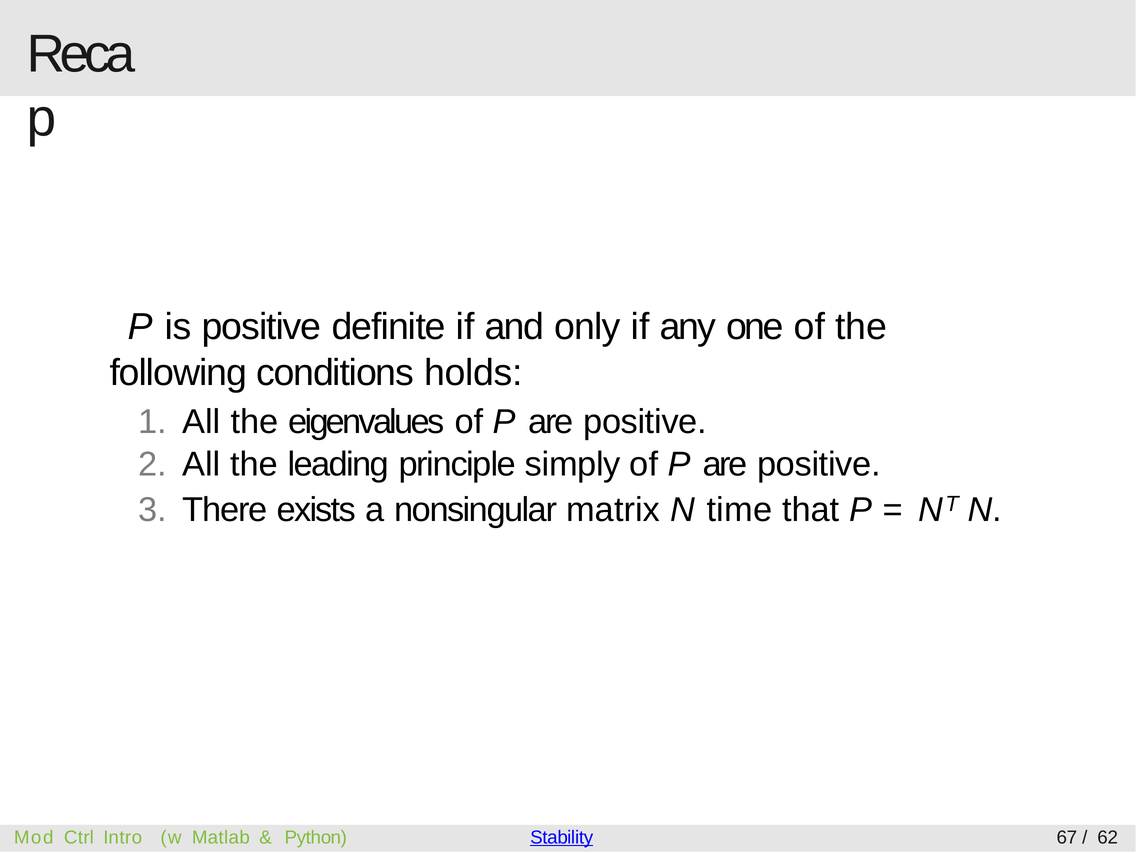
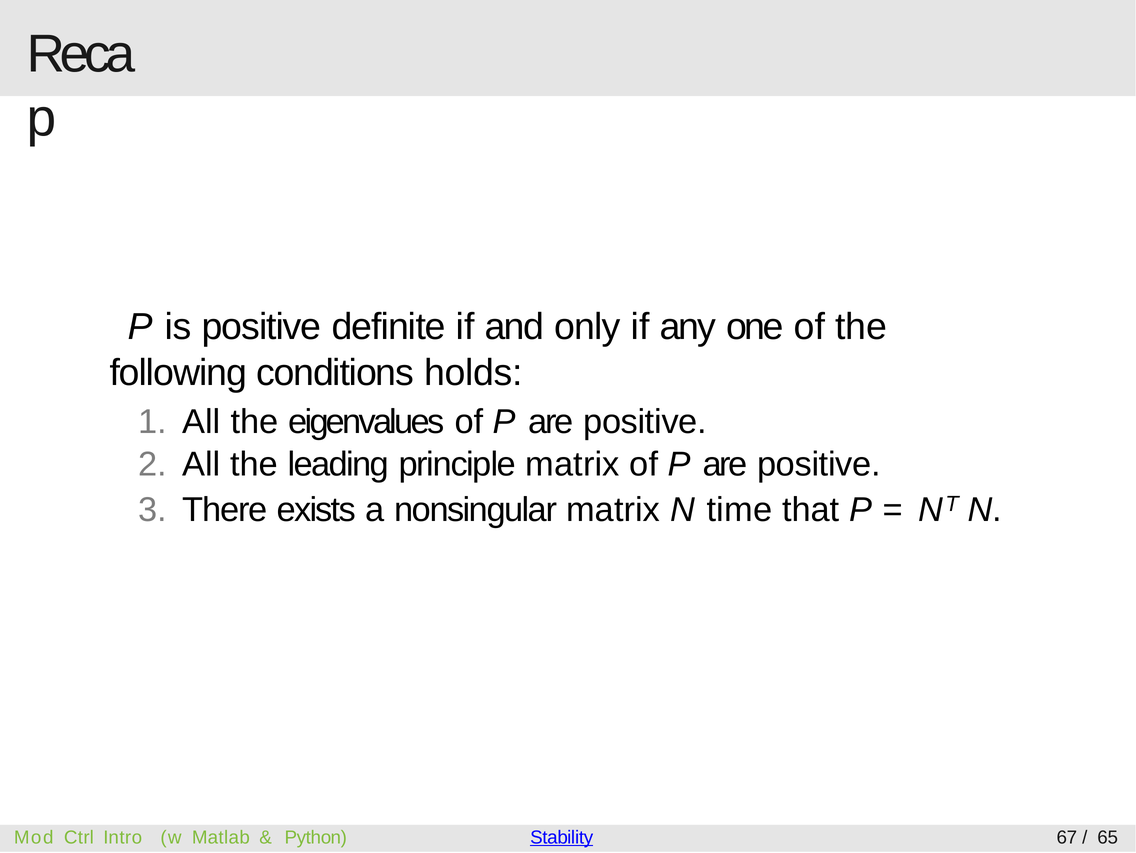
principle simply: simply -> matrix
62: 62 -> 65
